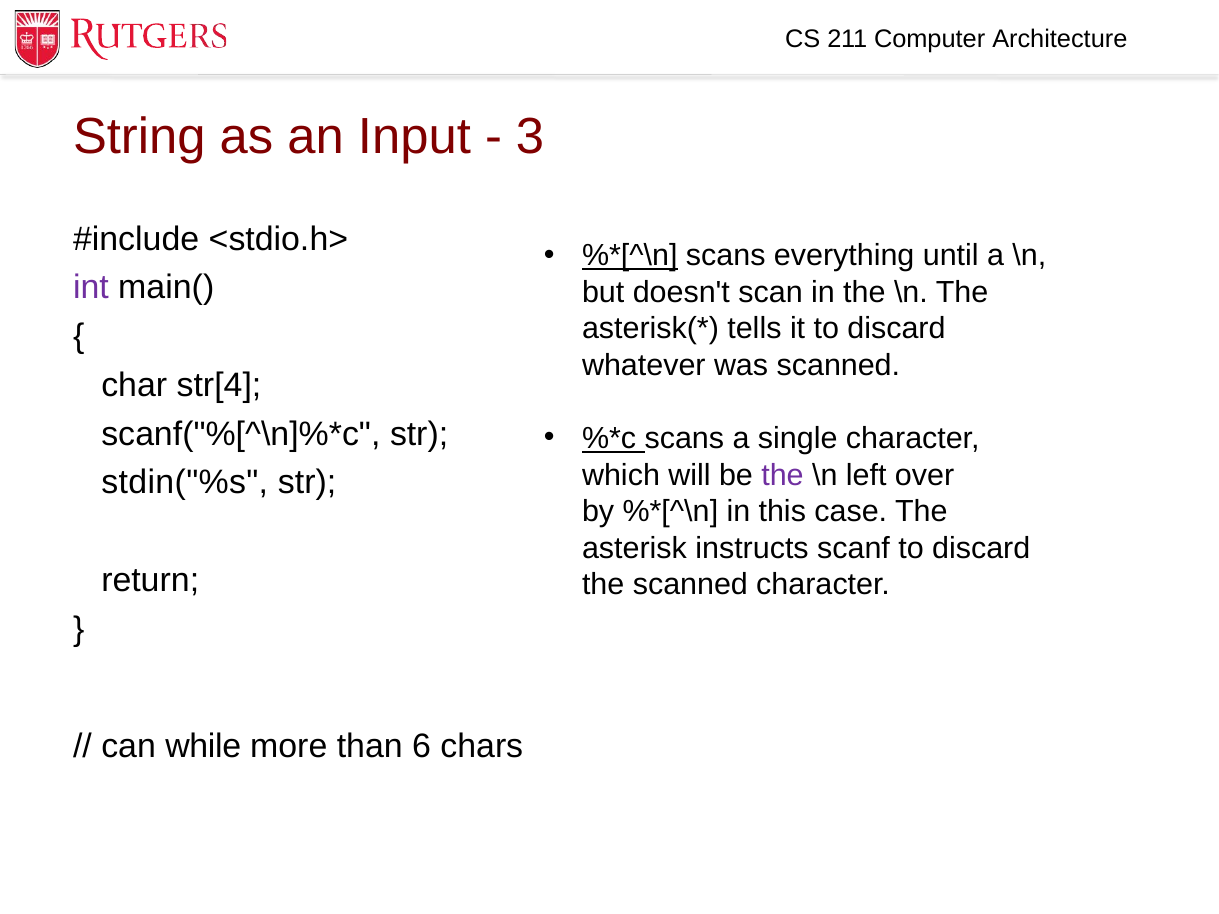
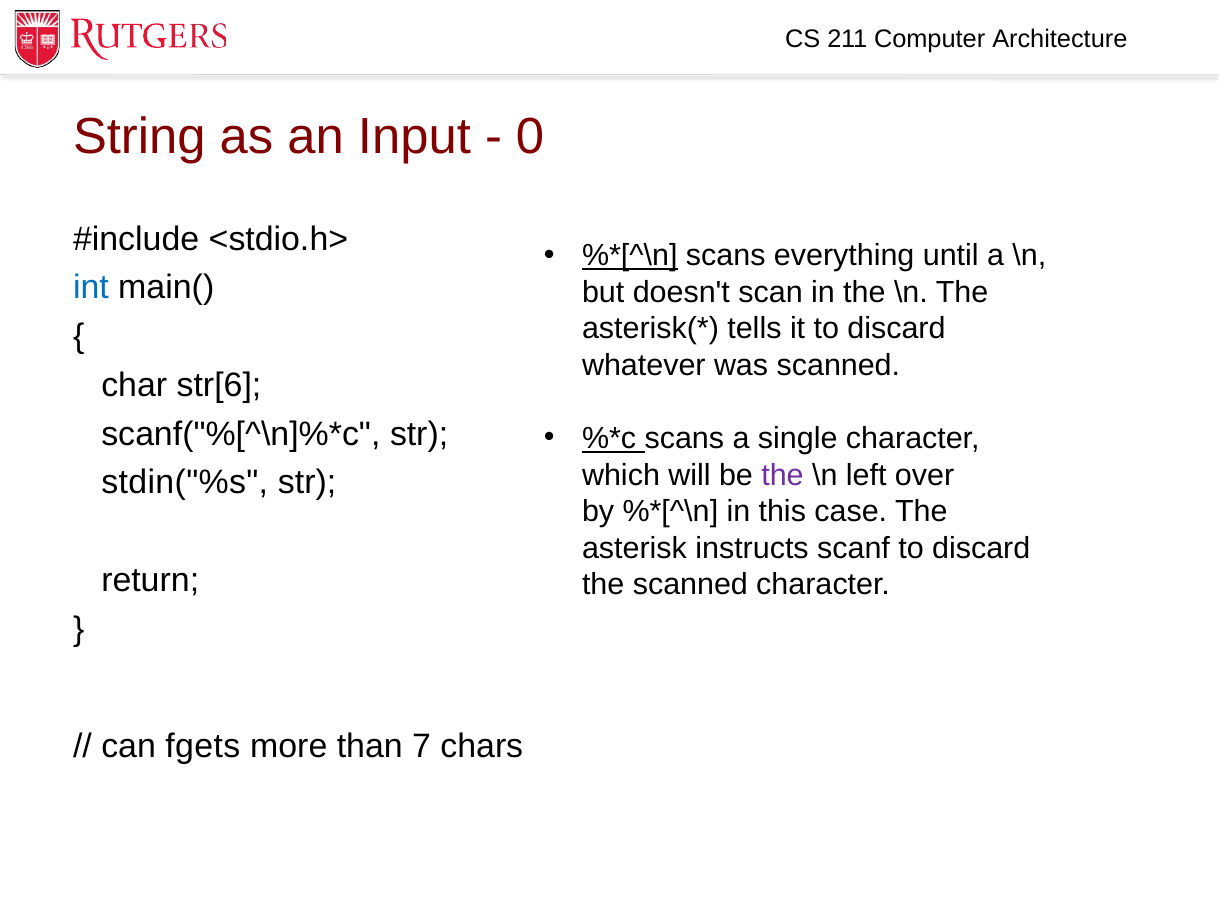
3: 3 -> 0
int colour: purple -> blue
str[4: str[4 -> str[6
while: while -> fgets
6: 6 -> 7
